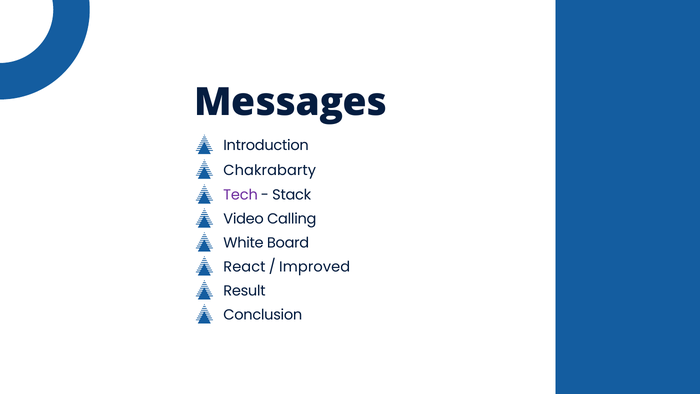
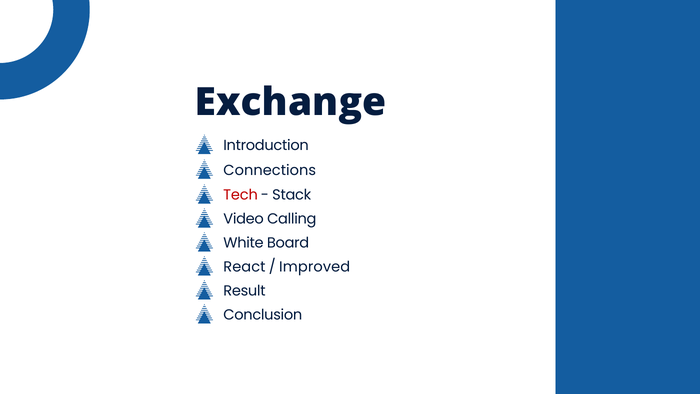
Messages: Messages -> Exchange
Chakrabarty: Chakrabarty -> Connections
Tech colour: purple -> red
